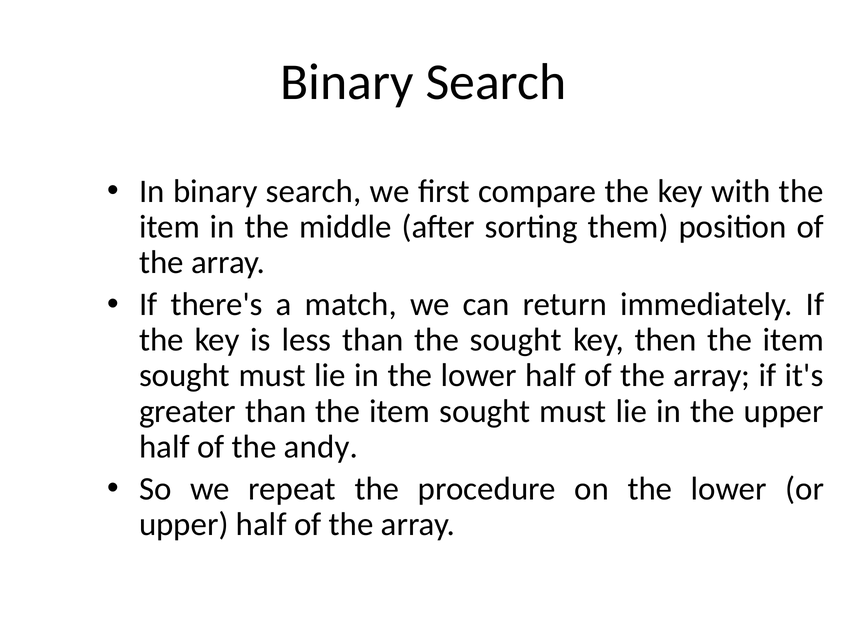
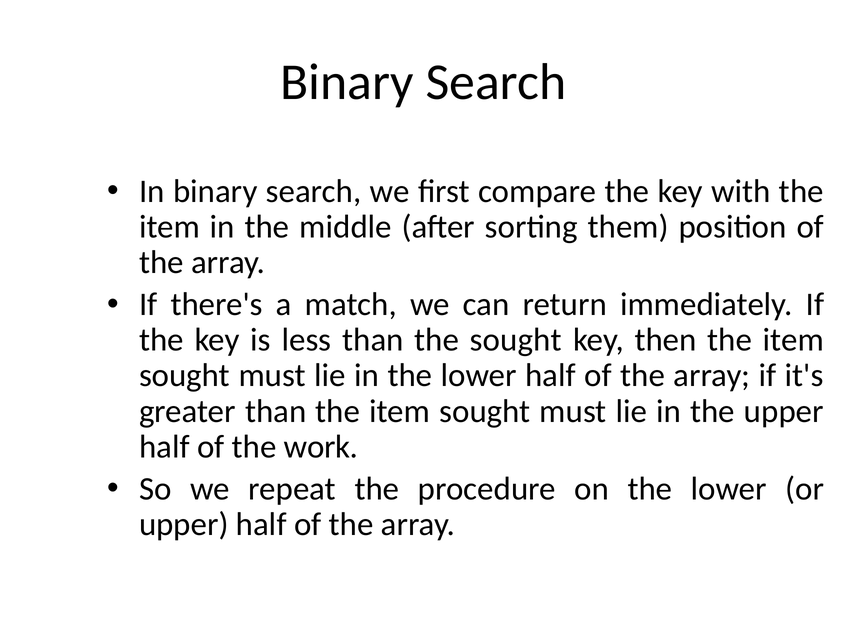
andy: andy -> work
